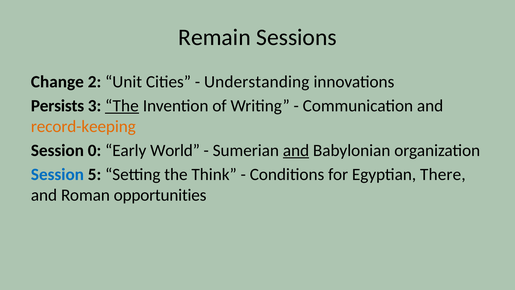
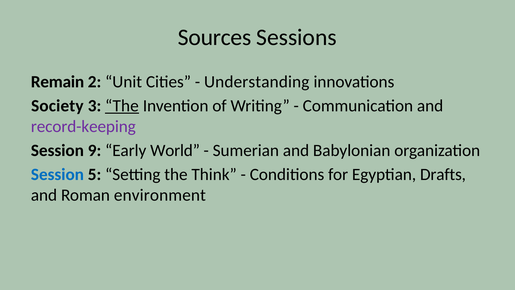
Remain: Remain -> Sources
Change: Change -> Remain
Persists: Persists -> Society
record-keeping colour: orange -> purple
0: 0 -> 9
and at (296, 150) underline: present -> none
There: There -> Drafts
opportunities: opportunities -> environment
